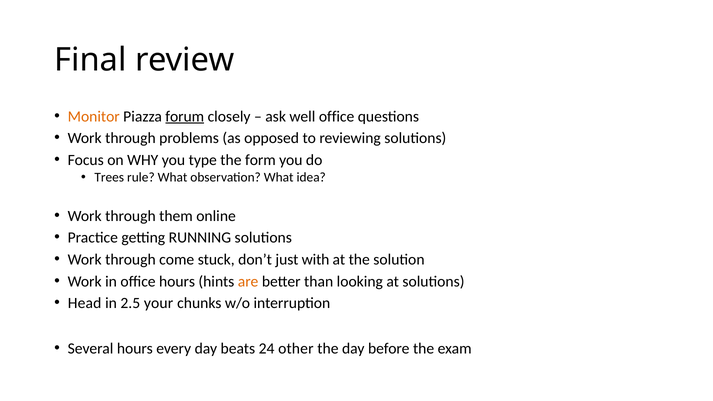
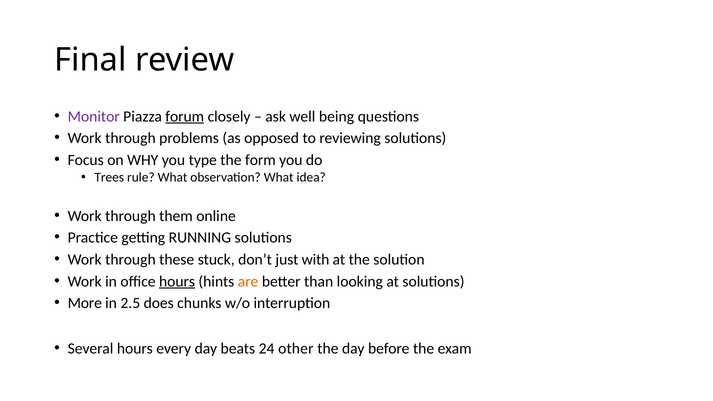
Monitor colour: orange -> purple
well office: office -> being
come: come -> these
hours at (177, 281) underline: none -> present
Head: Head -> More
your: your -> does
